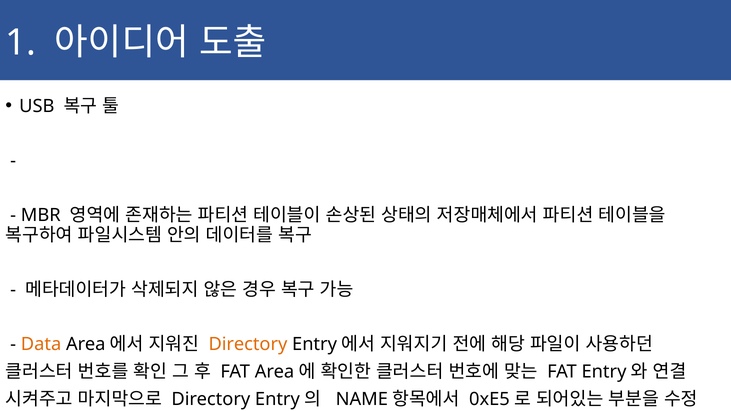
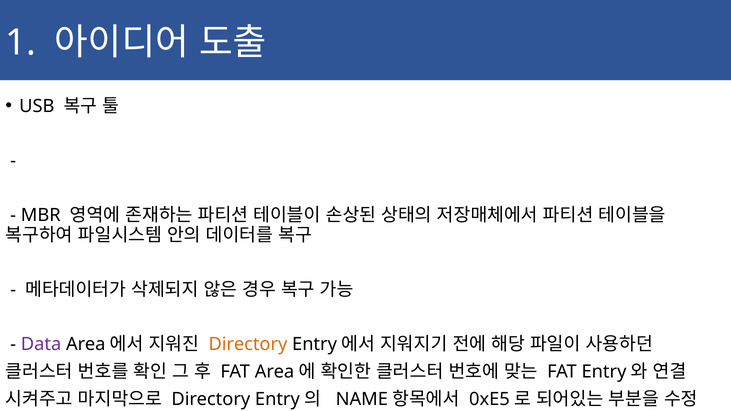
Data colour: orange -> purple
